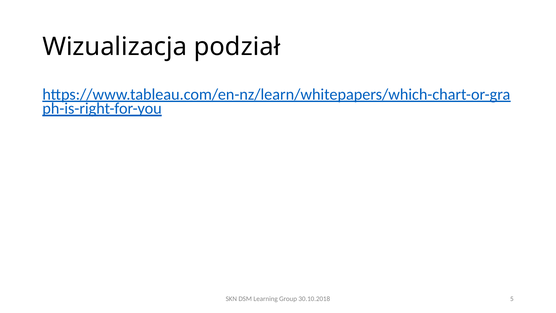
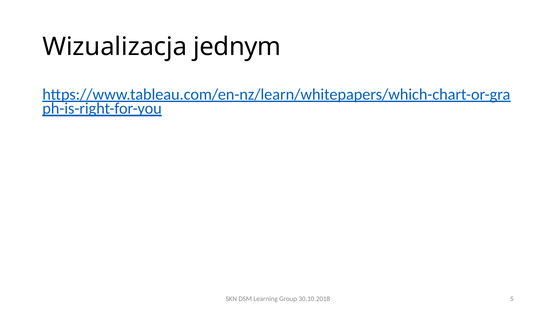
podział: podział -> jednym
